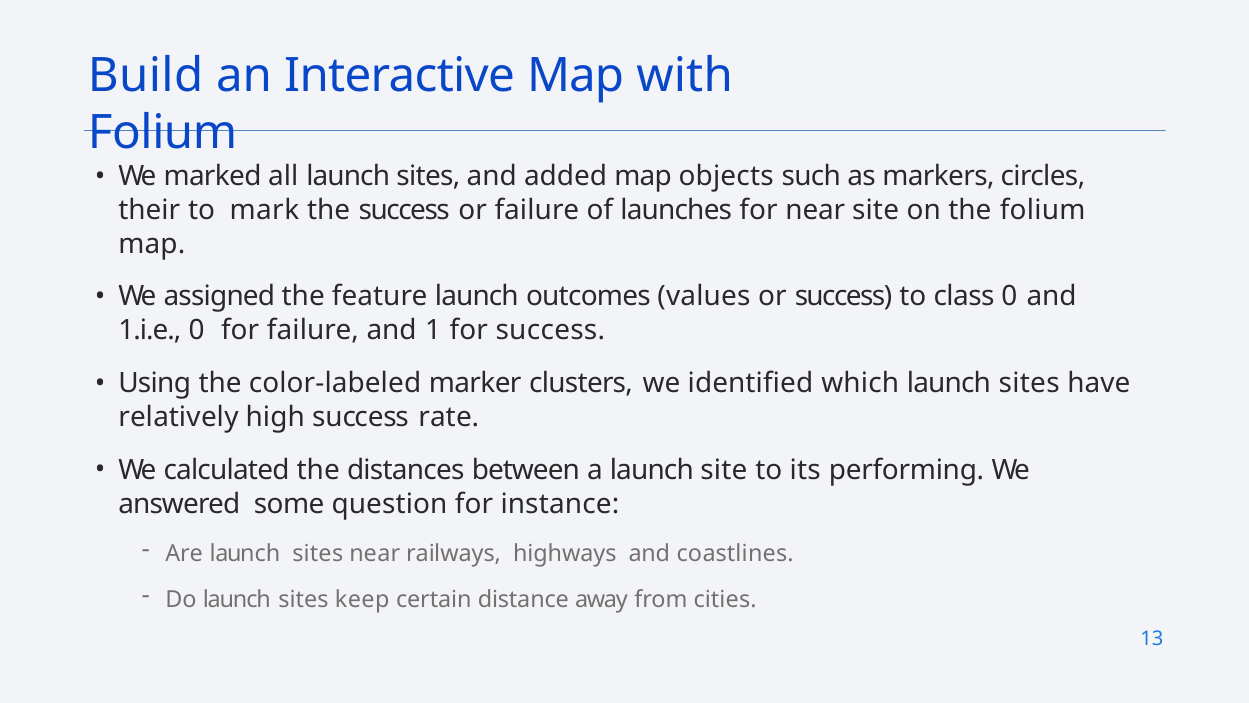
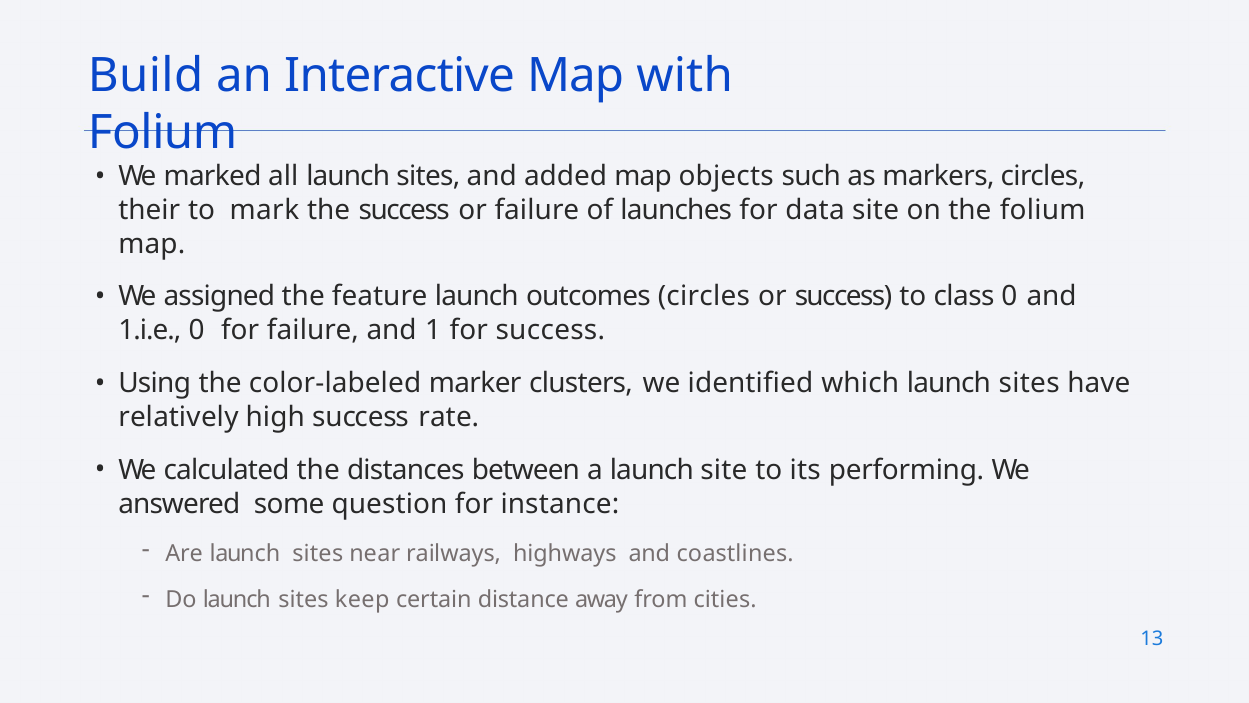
for near: near -> data
outcomes values: values -> circles
